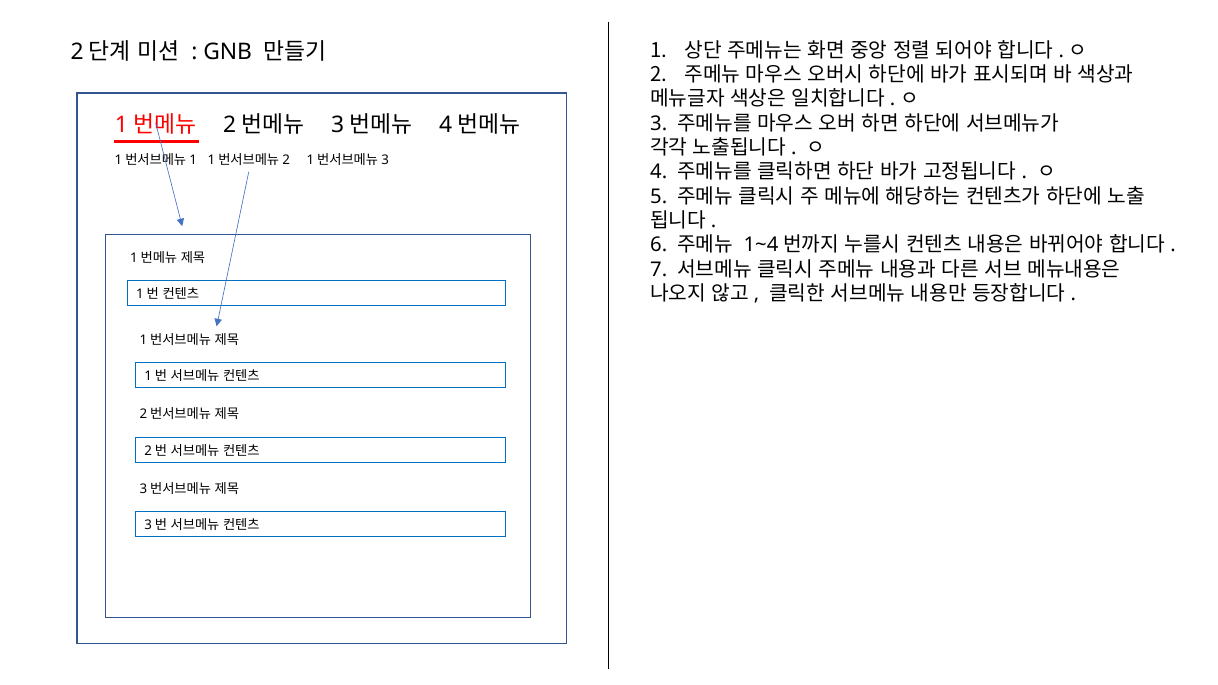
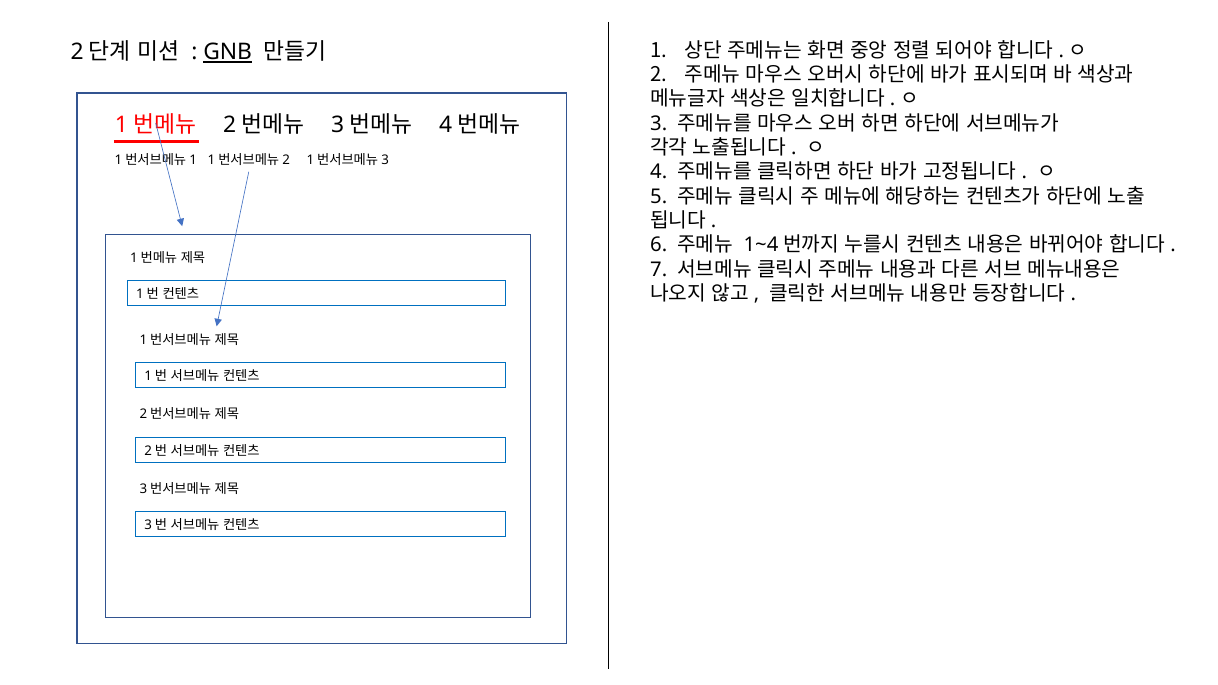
GNB underline: none -> present
